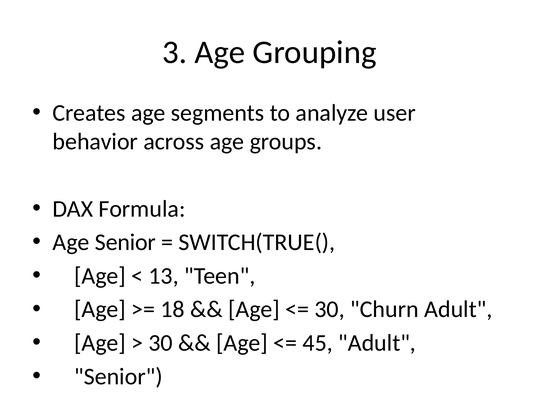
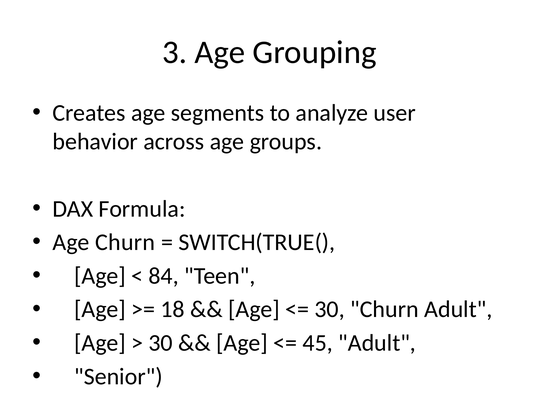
Age Senior: Senior -> Churn
13: 13 -> 84
